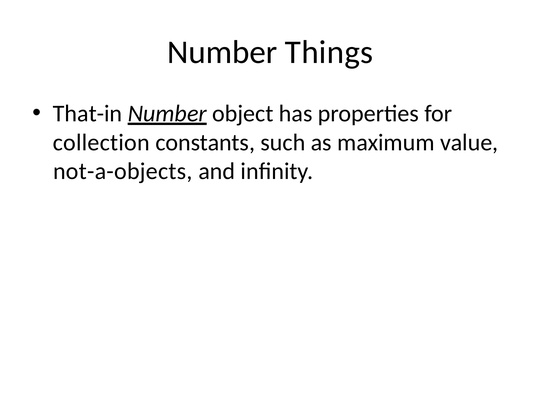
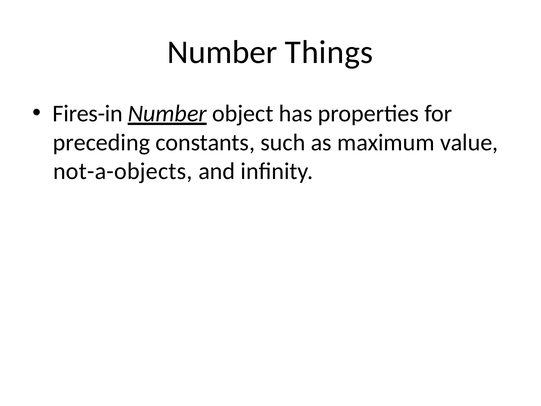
That-in: That-in -> Fires-in
collection: collection -> preceding
